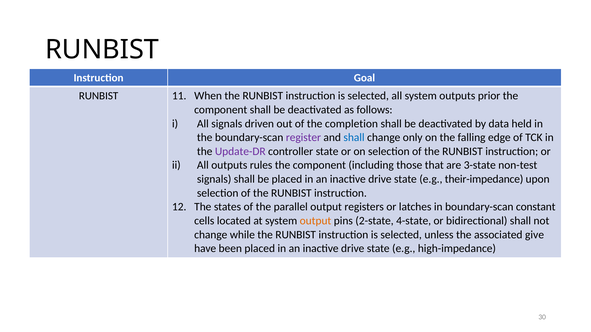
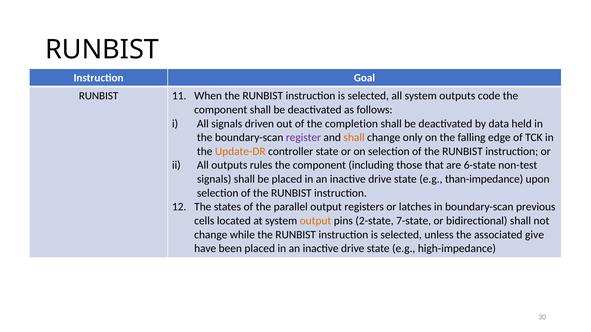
prior: prior -> code
shall at (354, 138) colour: blue -> orange
Update-DR colour: purple -> orange
3-state: 3-state -> 6-state
their-impedance: their-impedance -> than-impedance
constant: constant -> previous
4-state: 4-state -> 7-state
